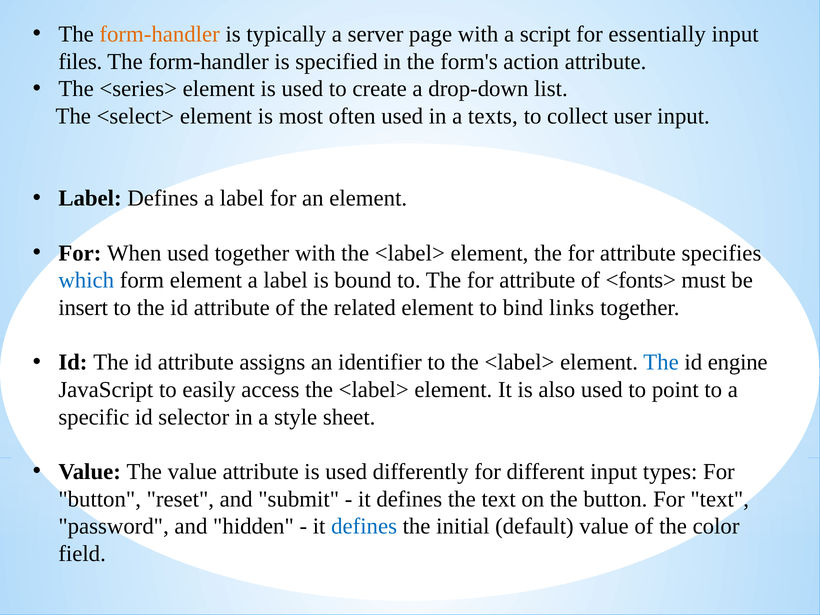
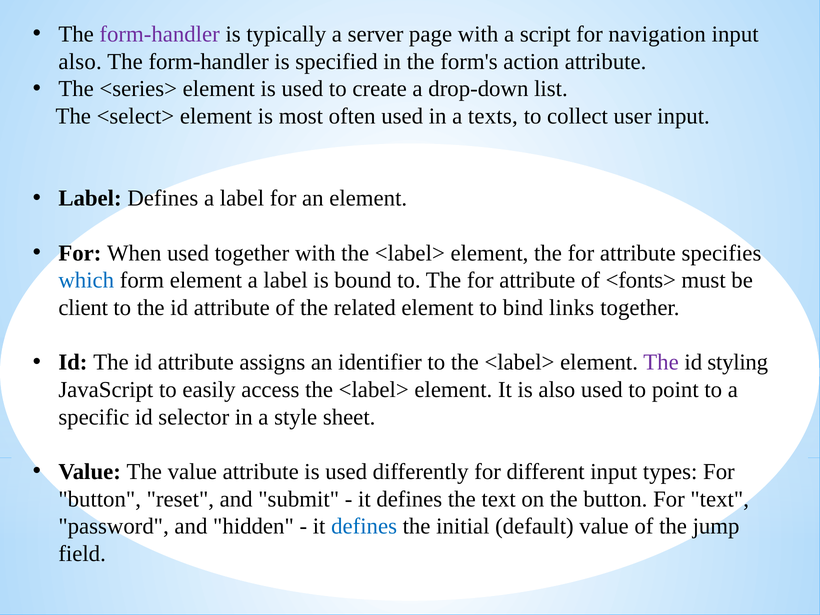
form-handler at (160, 34) colour: orange -> purple
essentially: essentially -> navigation
files at (80, 62): files -> also
insert: insert -> client
The at (661, 362) colour: blue -> purple
engine: engine -> styling
color: color -> jump
